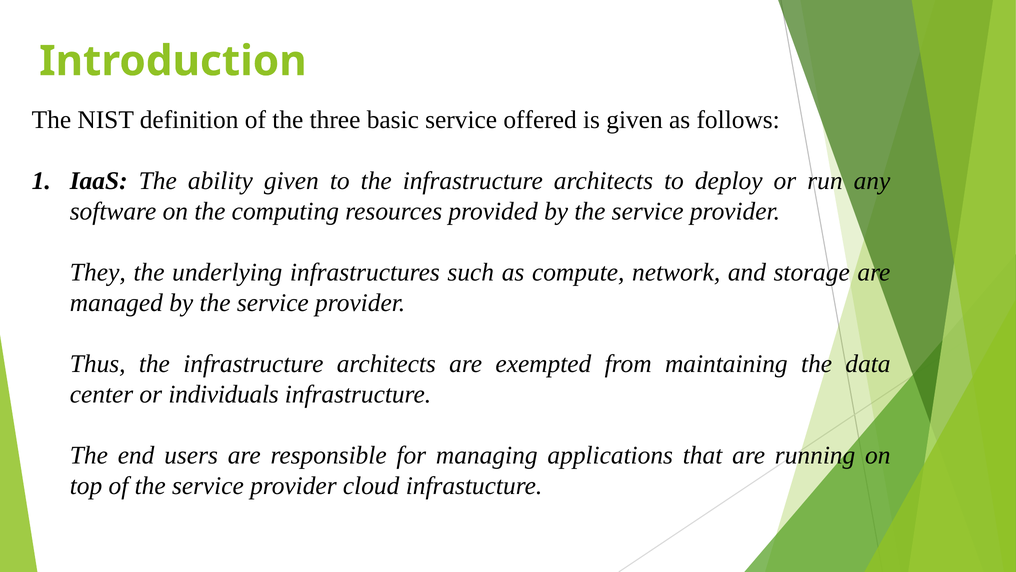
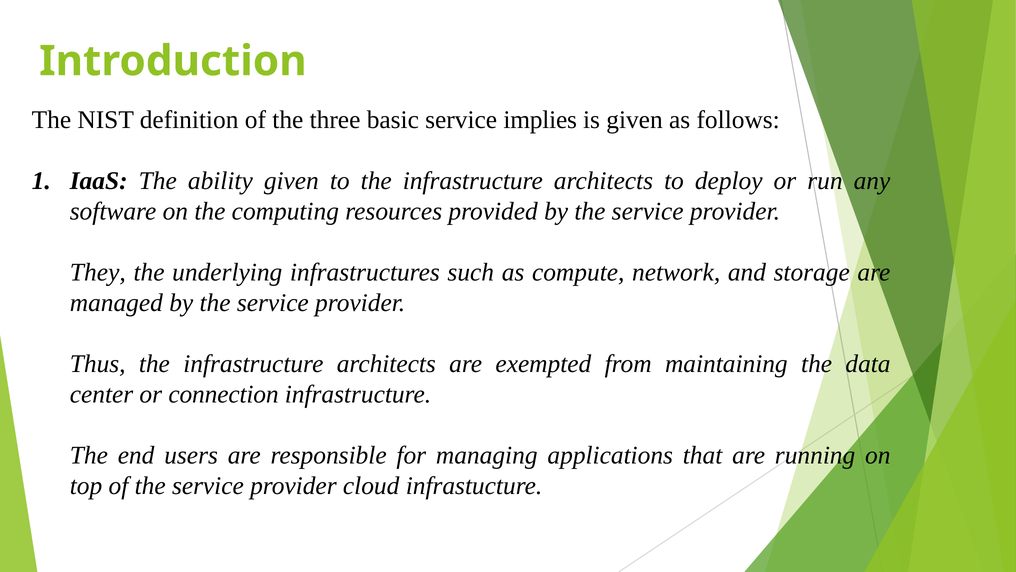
offered: offered -> implies
individuals: individuals -> connection
